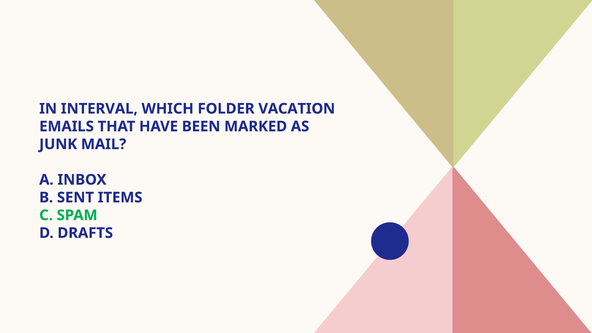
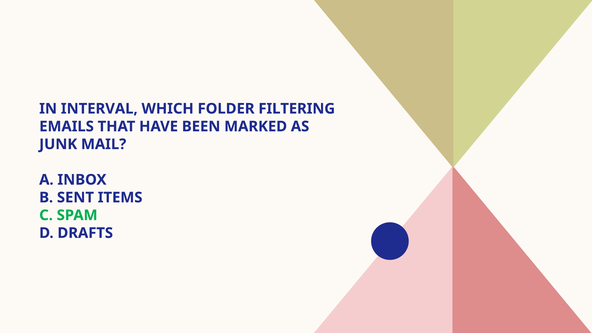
VACATION: VACATION -> FILTERING
